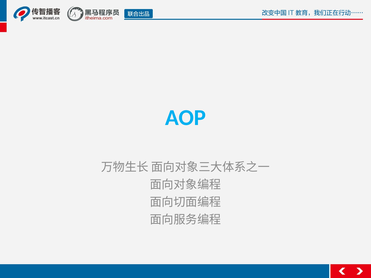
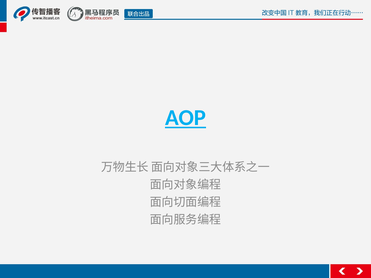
AOP underline: none -> present
